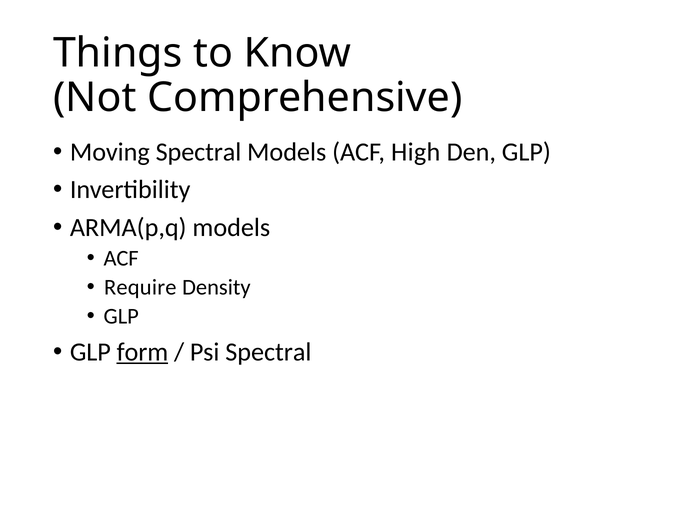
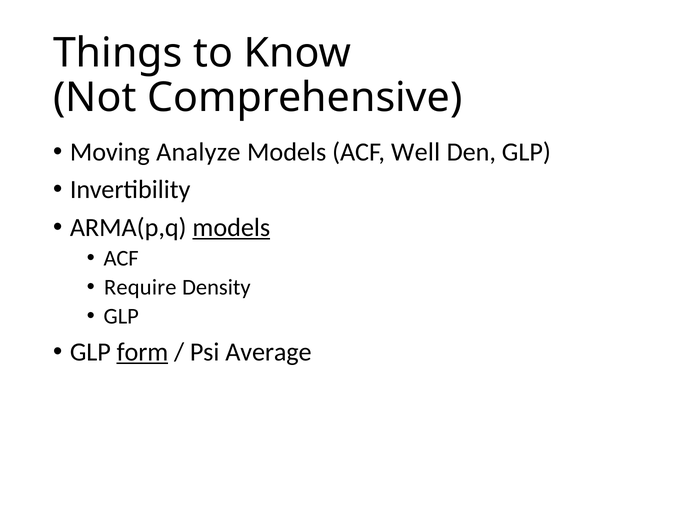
Moving Spectral: Spectral -> Analyze
High: High -> Well
models at (231, 227) underline: none -> present
Psi Spectral: Spectral -> Average
